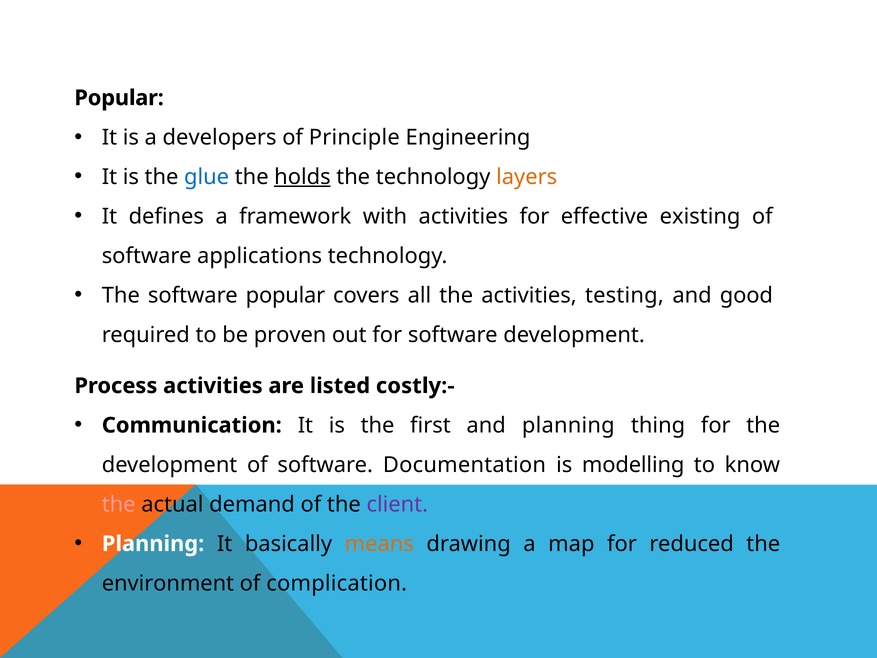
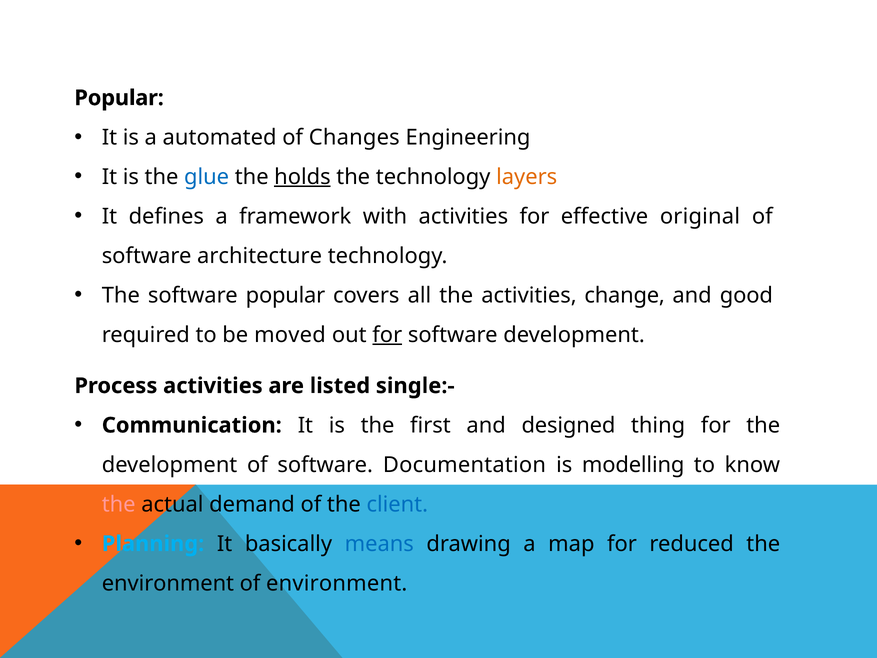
developers: developers -> automated
Principle: Principle -> Changes
existing: existing -> original
applications: applications -> architecture
testing: testing -> change
proven: proven -> moved
for at (387, 335) underline: none -> present
costly:-: costly:- -> single:-
and planning: planning -> designed
client colour: purple -> blue
Planning at (153, 544) colour: white -> light blue
means colour: orange -> blue
of complication: complication -> environment
